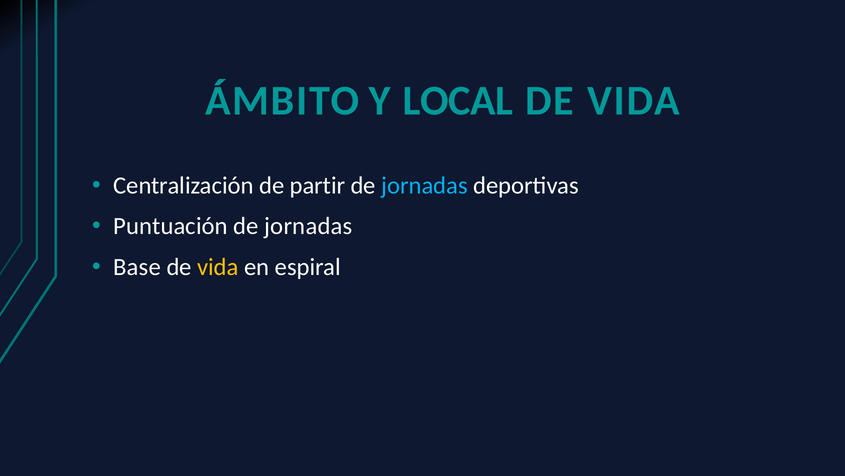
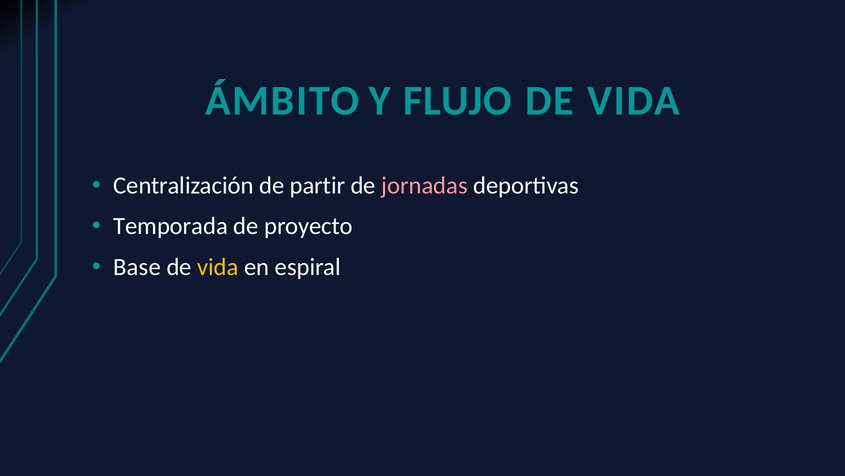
LOCAL: LOCAL -> FLUJO
jornadas at (425, 185) colour: light blue -> pink
Puntuación: Puntuación -> Temporada
jornadas at (308, 226): jornadas -> proyecto
